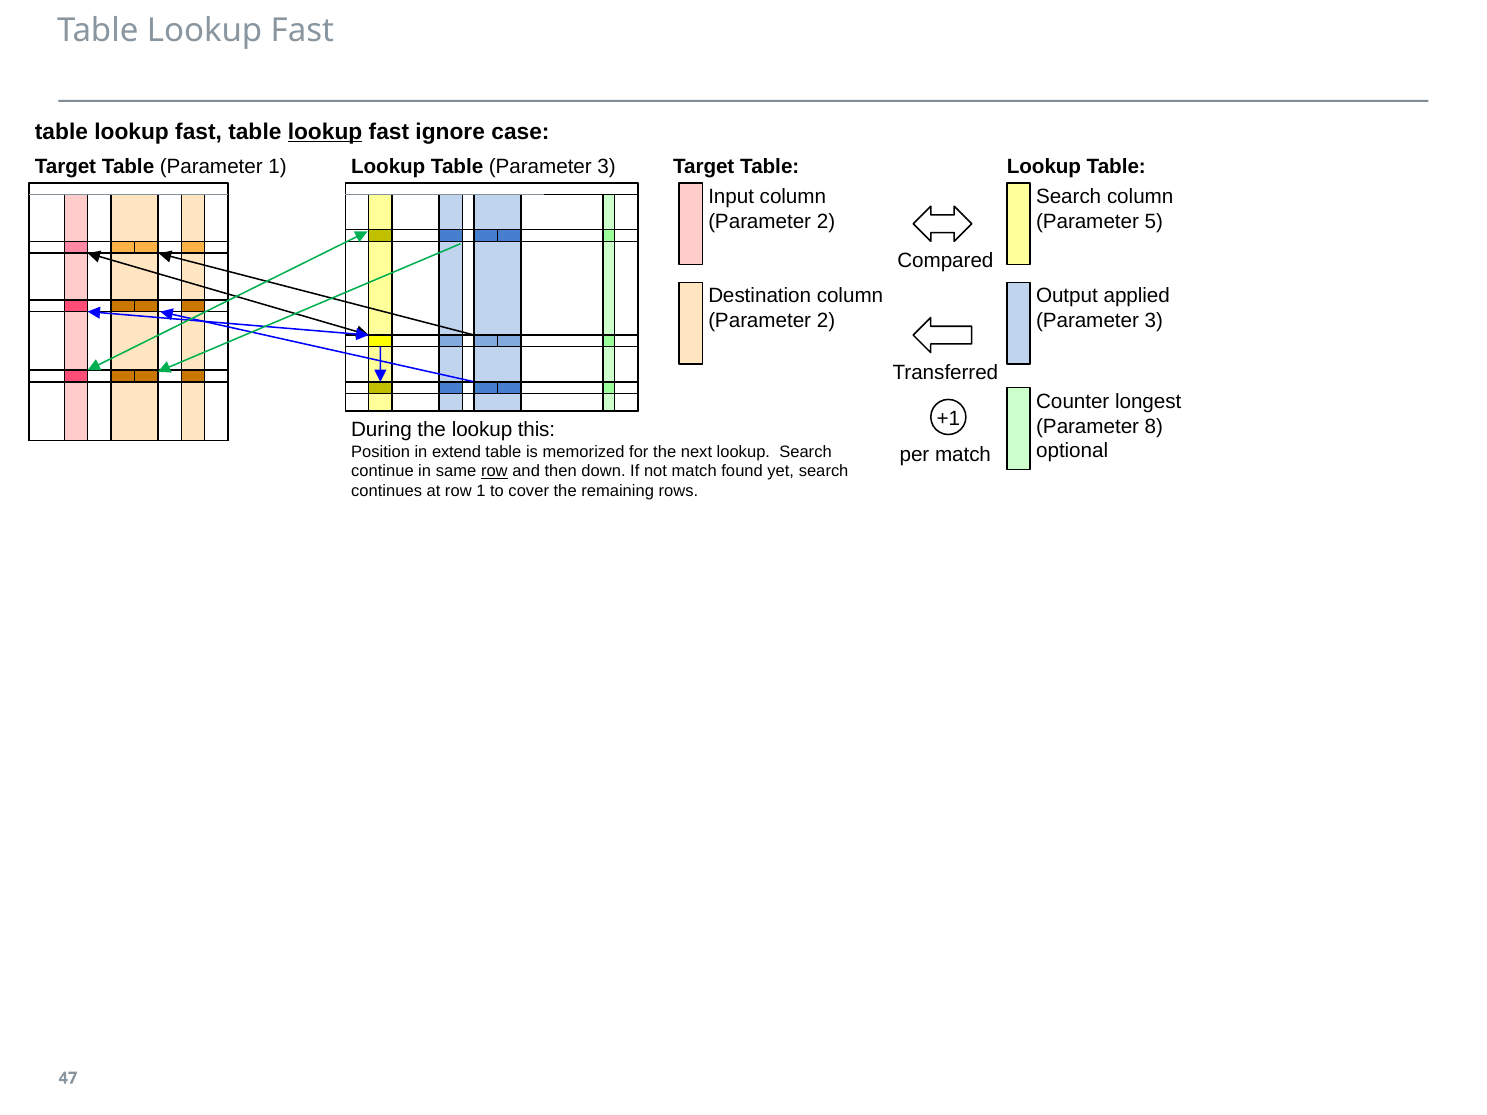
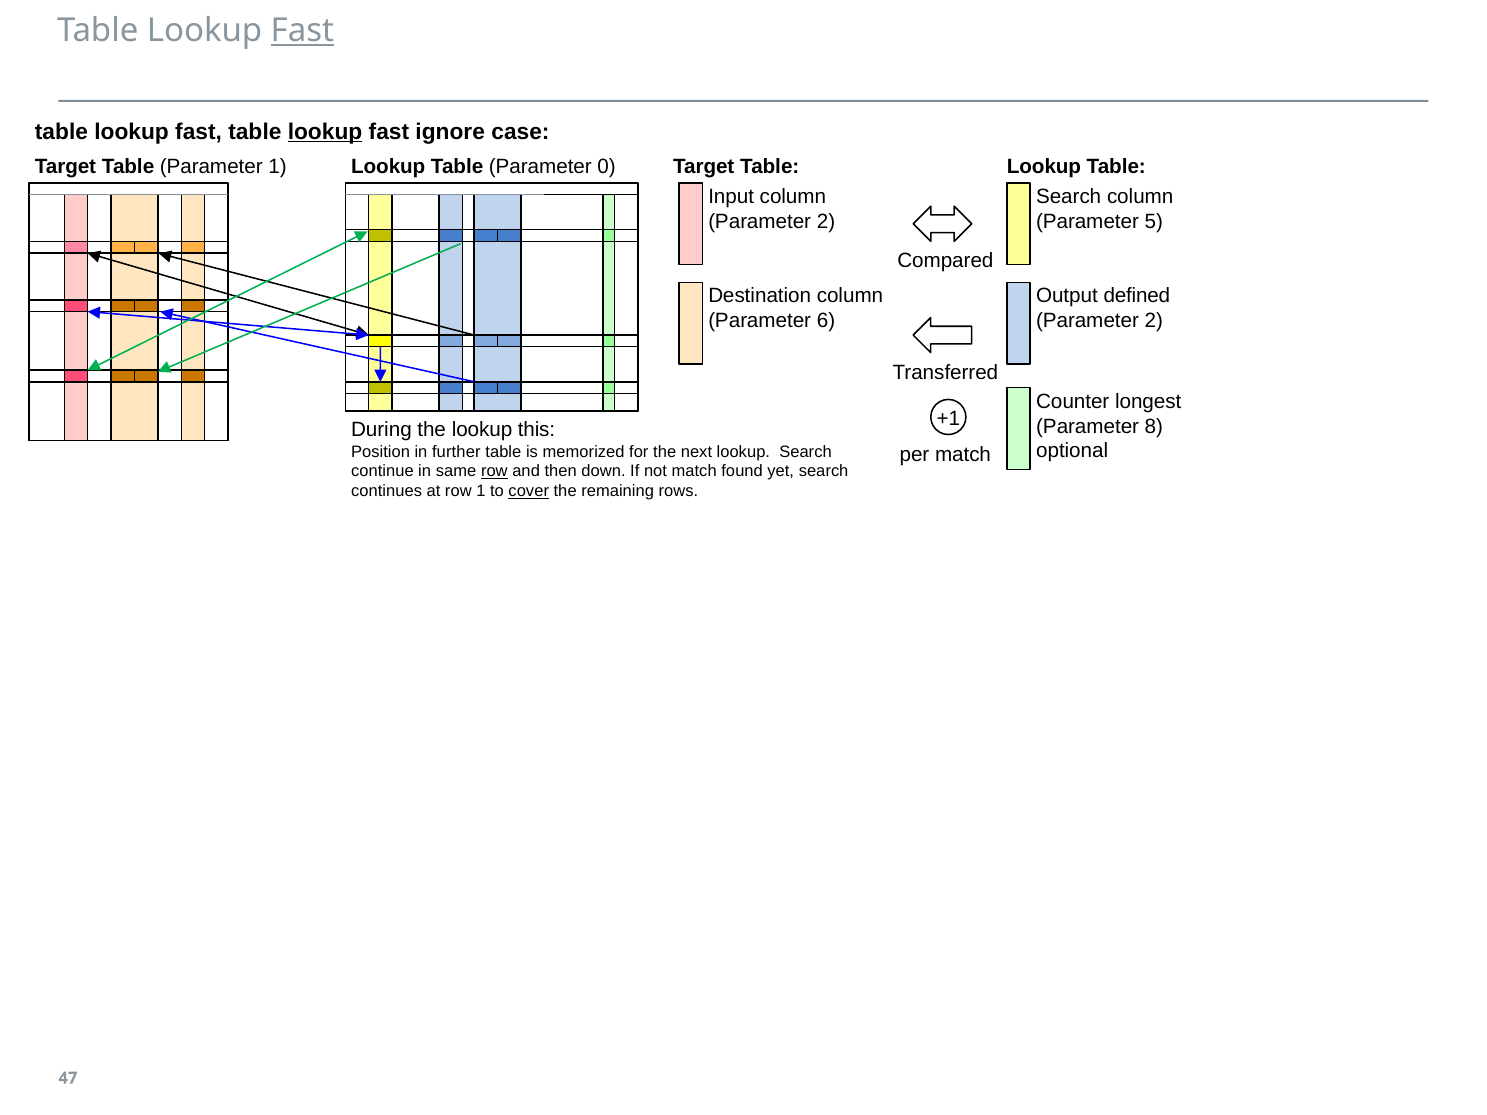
Fast at (302, 31) underline: none -> present
Table Parameter 3: 3 -> 0
applied: applied -> defined
2 at (826, 321): 2 -> 6
3 at (1154, 321): 3 -> 2
extend: extend -> further
cover underline: none -> present
